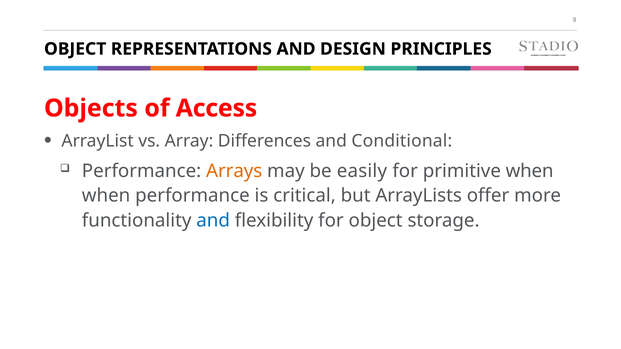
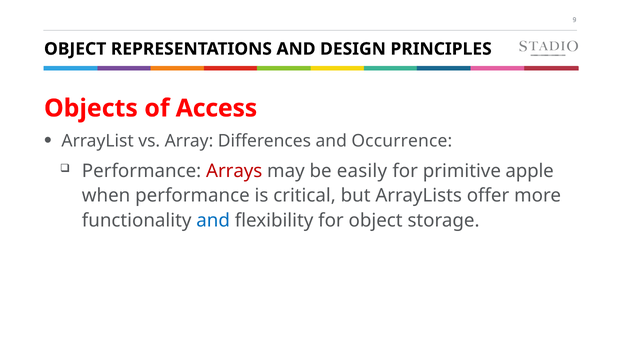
Conditional: Conditional -> Occurrence
Arrays colour: orange -> red
primitive when: when -> apple
